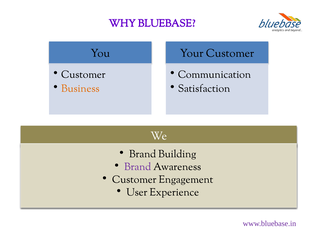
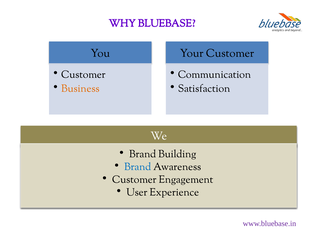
Brand at (138, 167) colour: purple -> blue
